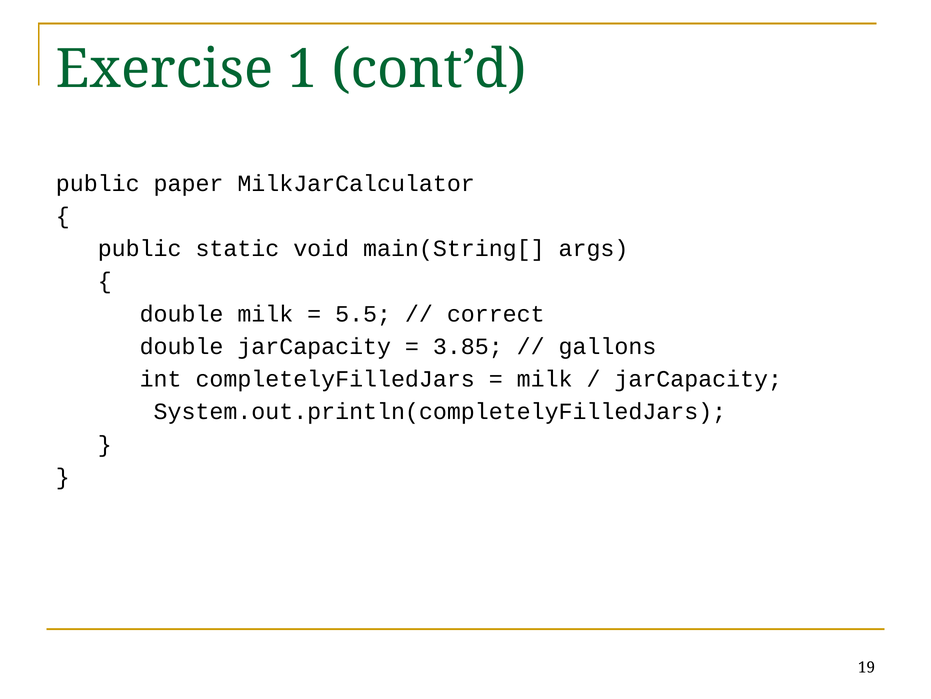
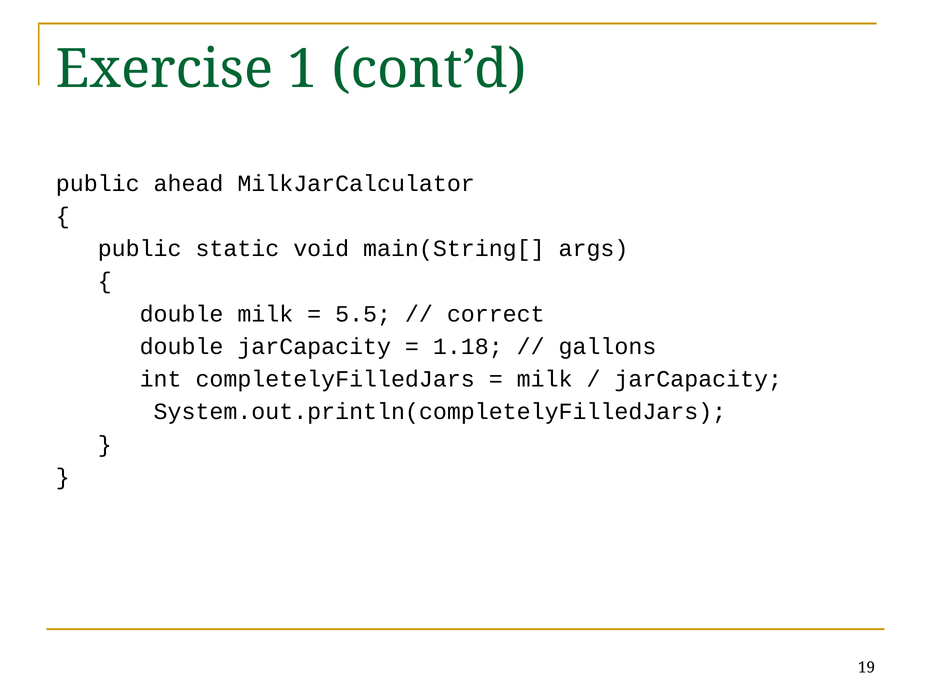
paper: paper -> ahead
3.85: 3.85 -> 1.18
